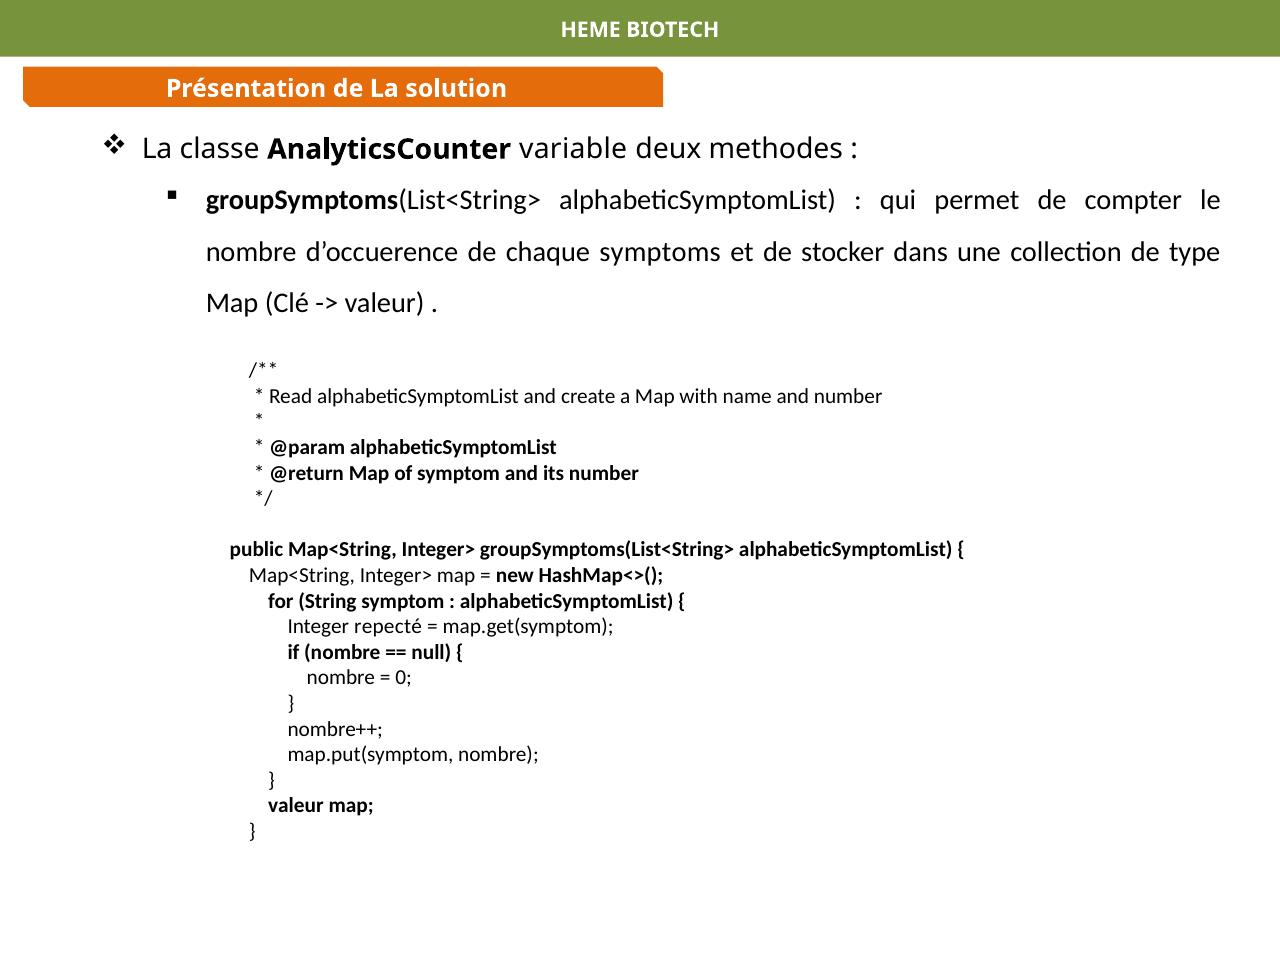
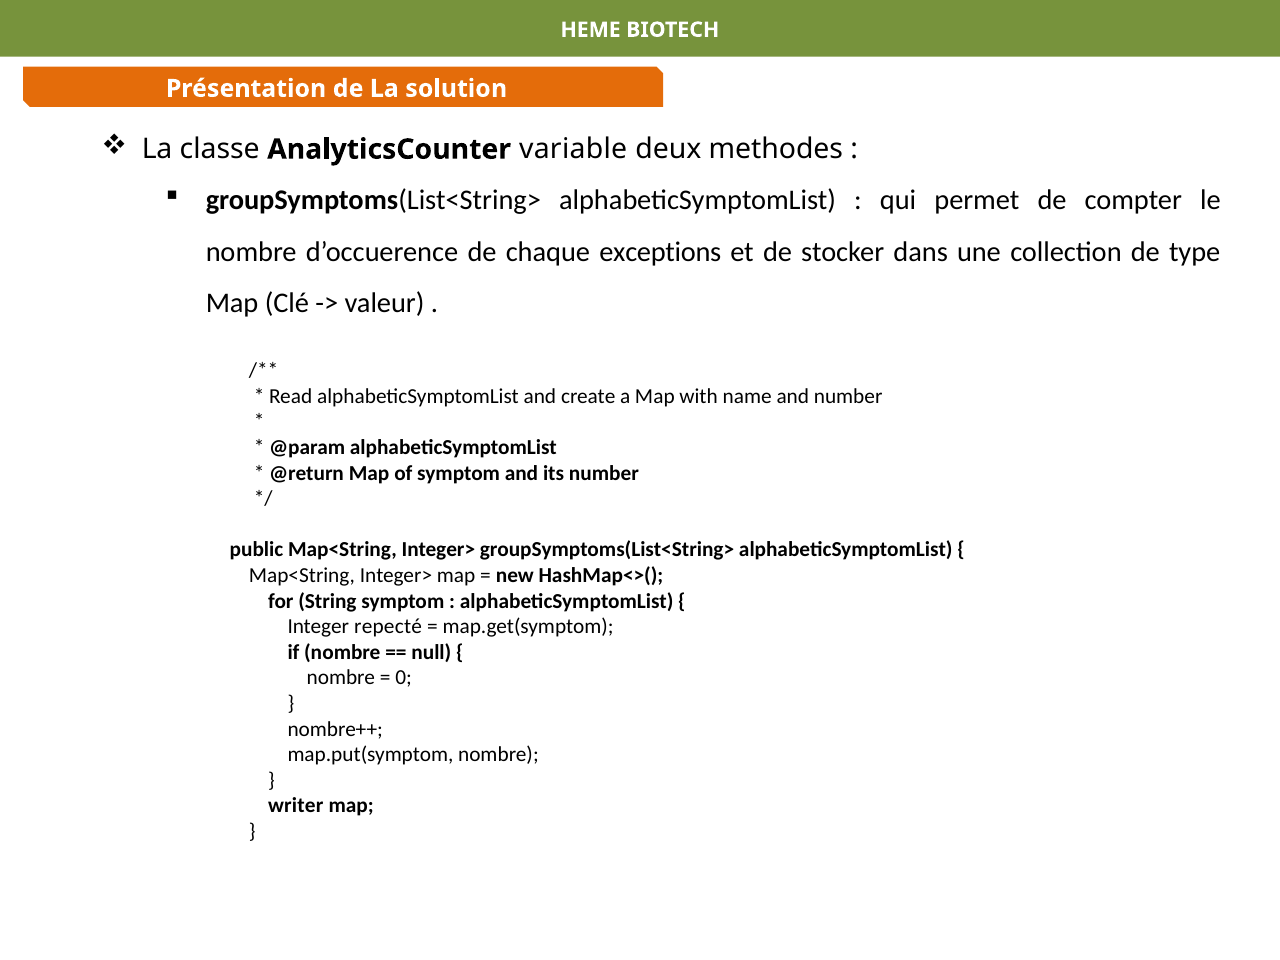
symptoms: symptoms -> exceptions
valeur at (296, 806): valeur -> writer
